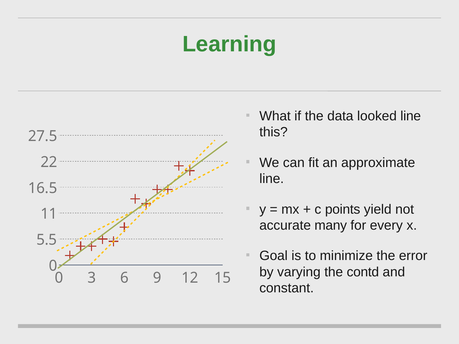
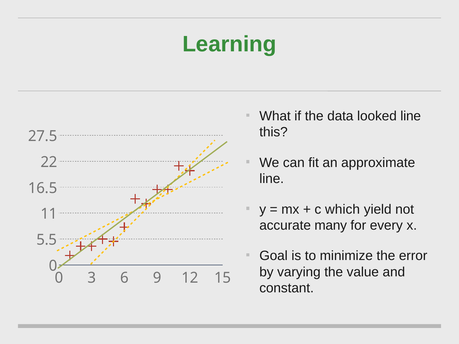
points: points -> which
contd: contd -> value
